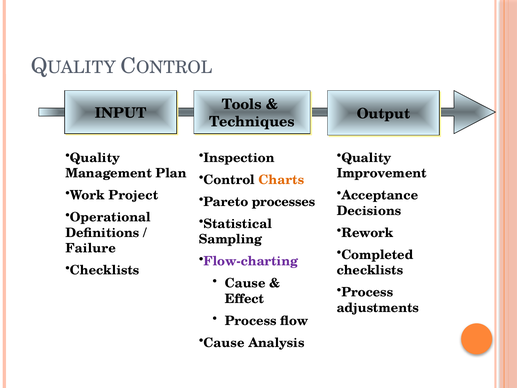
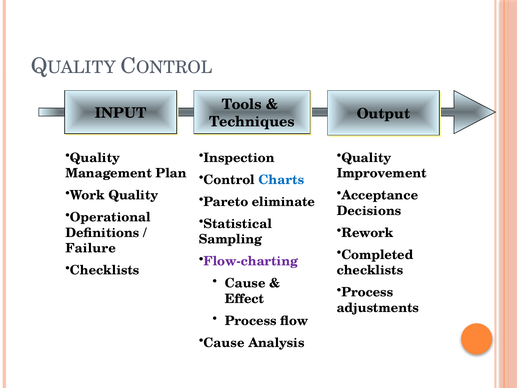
Charts colour: orange -> blue
Work Project: Project -> Quality
processes: processes -> eliminate
